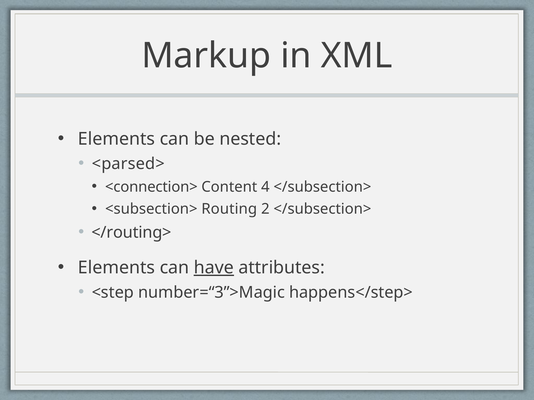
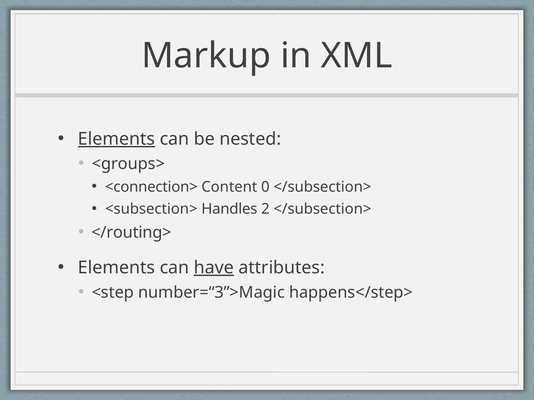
Elements at (116, 139) underline: none -> present
<parsed>: <parsed> -> <groups>
4: 4 -> 0
Routing: Routing -> Handles
